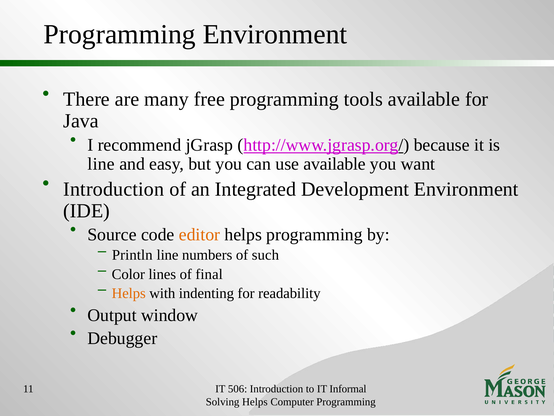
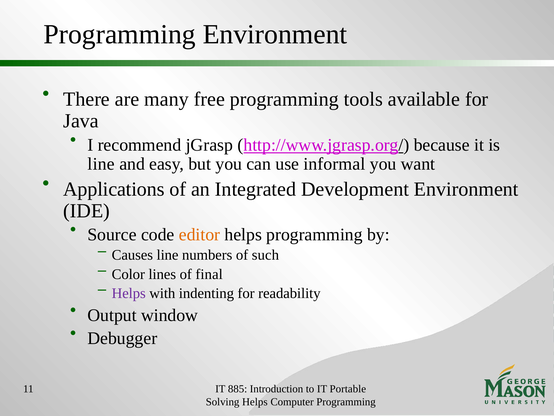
use available: available -> informal
Introduction at (114, 189): Introduction -> Applications
Println: Println -> Causes
Helps at (129, 293) colour: orange -> purple
506: 506 -> 885
Informal: Informal -> Portable
